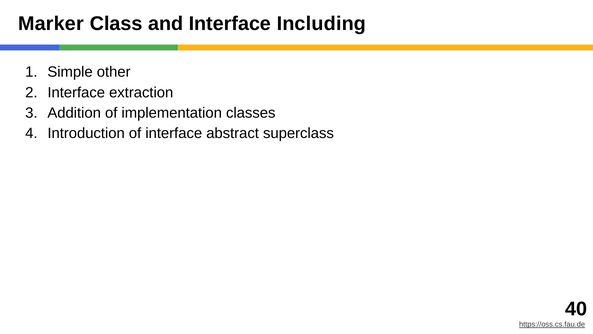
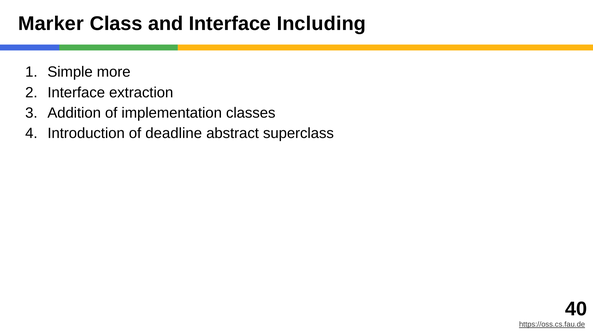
other: other -> more
of interface: interface -> deadline
